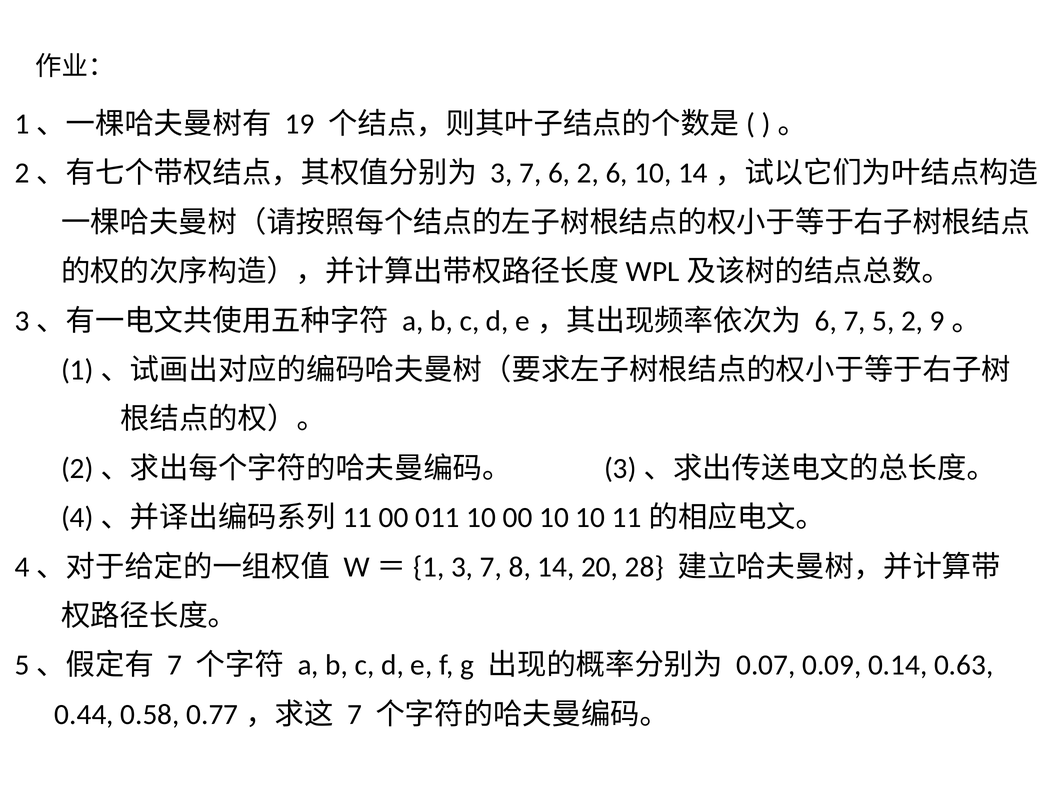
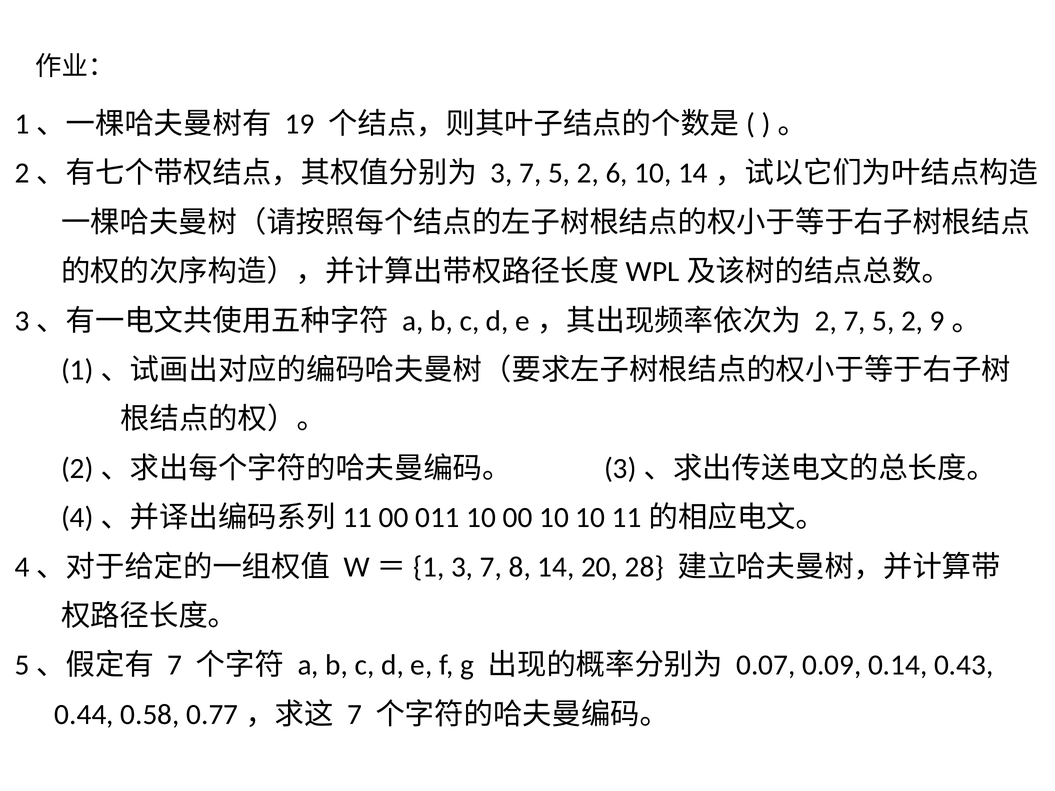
3 7 6: 6 -> 5
6 at (826, 321): 6 -> 2
0.63: 0.63 -> 0.43
